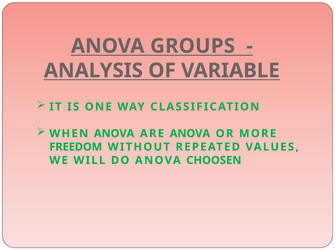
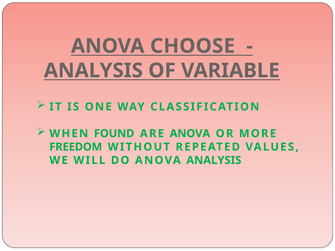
GROUPS: GROUPS -> CHOOSE
WHEN ANOVA: ANOVA -> FOUND
ANOVA CHOOSEN: CHOOSEN -> ANALYSIS
